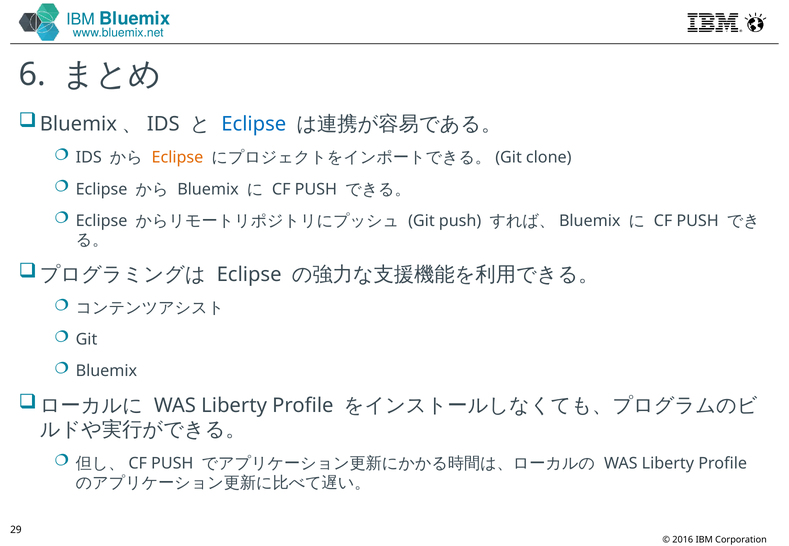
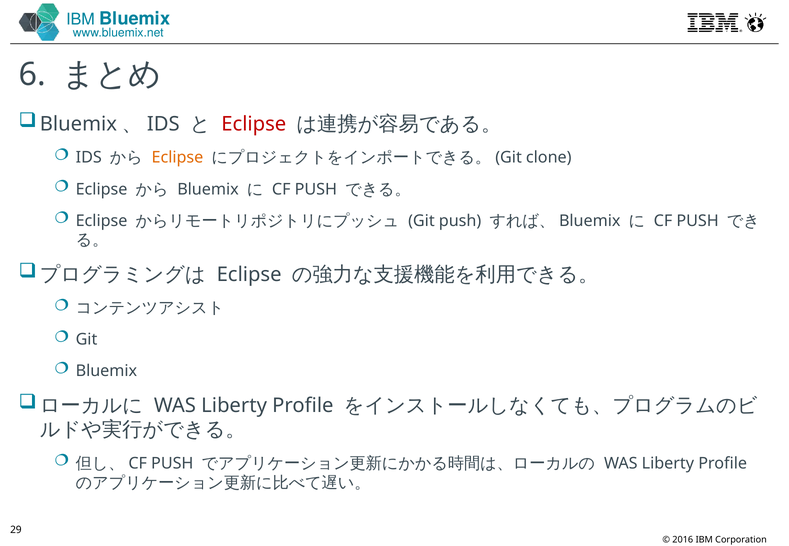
Eclipse at (254, 124) colour: blue -> red
